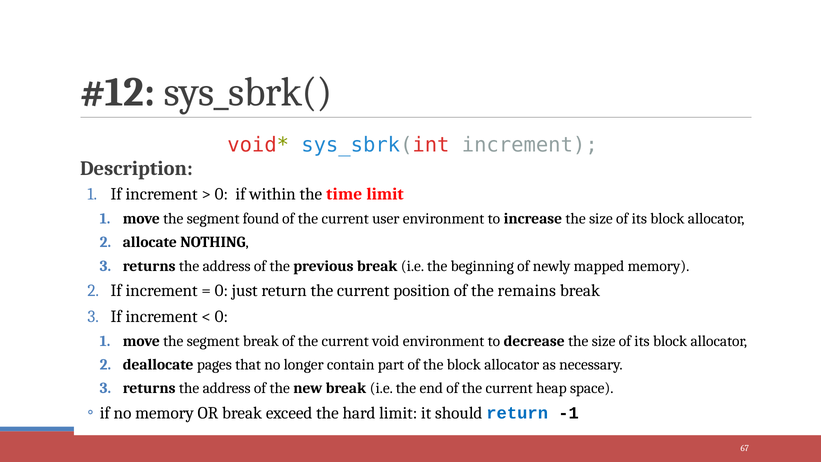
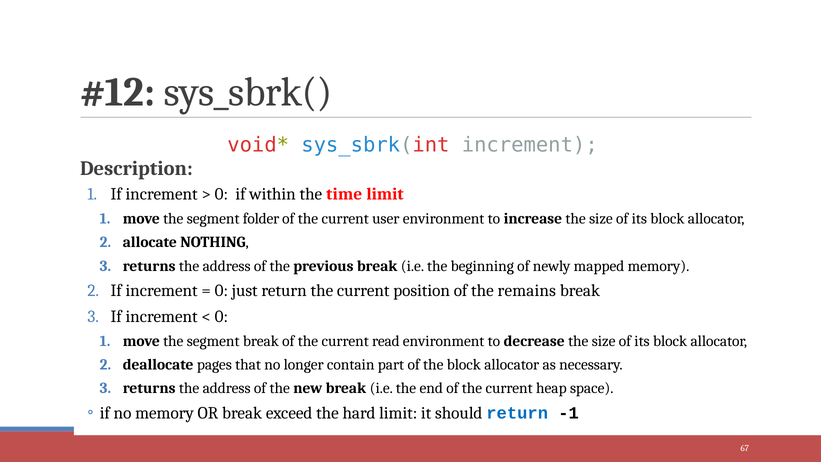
found: found -> folder
void: void -> read
